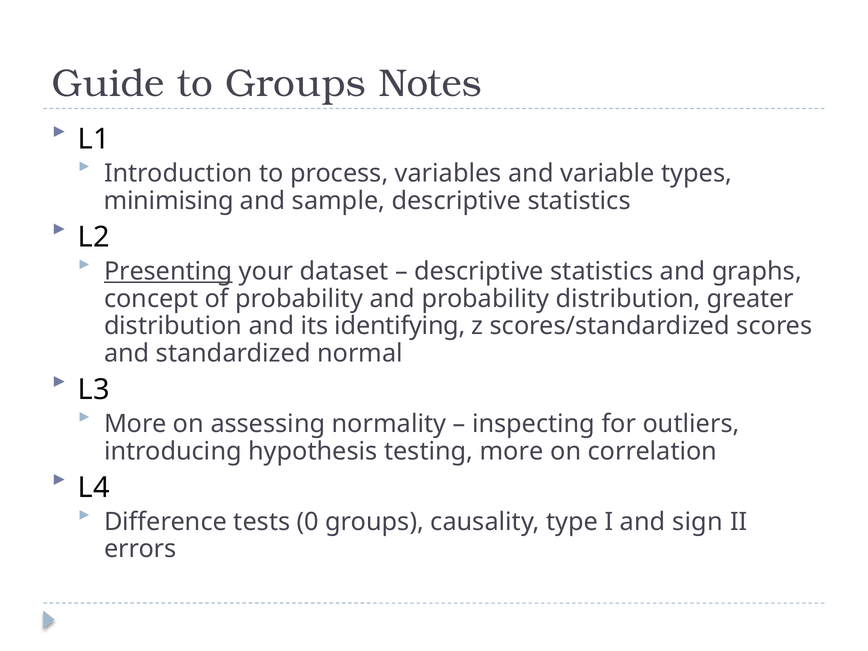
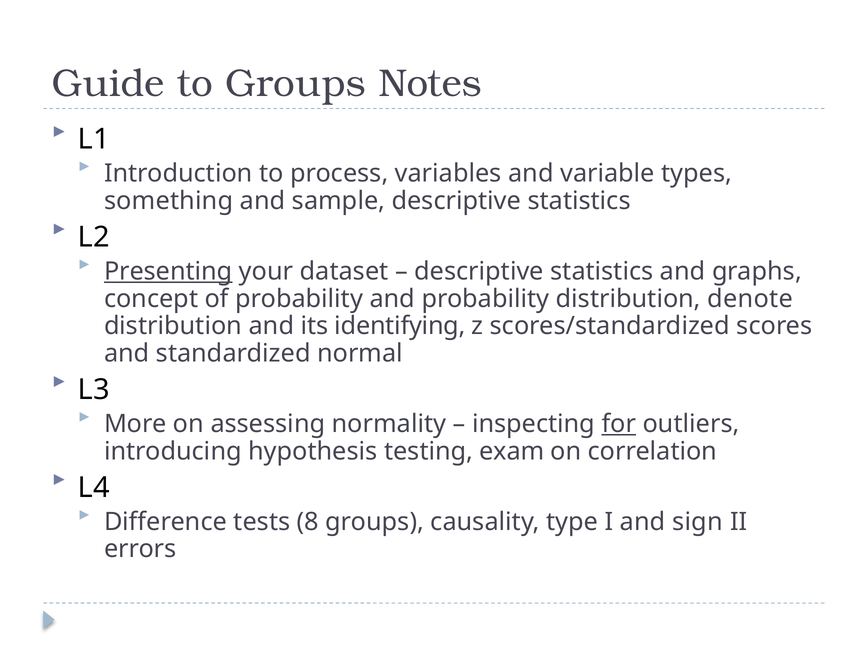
minimising: minimising -> something
greater: greater -> denote
for underline: none -> present
testing more: more -> exam
0: 0 -> 8
